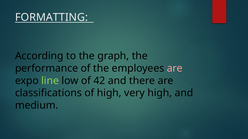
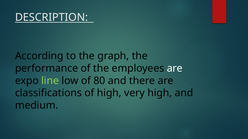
FORMATTING: FORMATTING -> DESCRIPTION
are at (175, 69) colour: pink -> white
42: 42 -> 80
